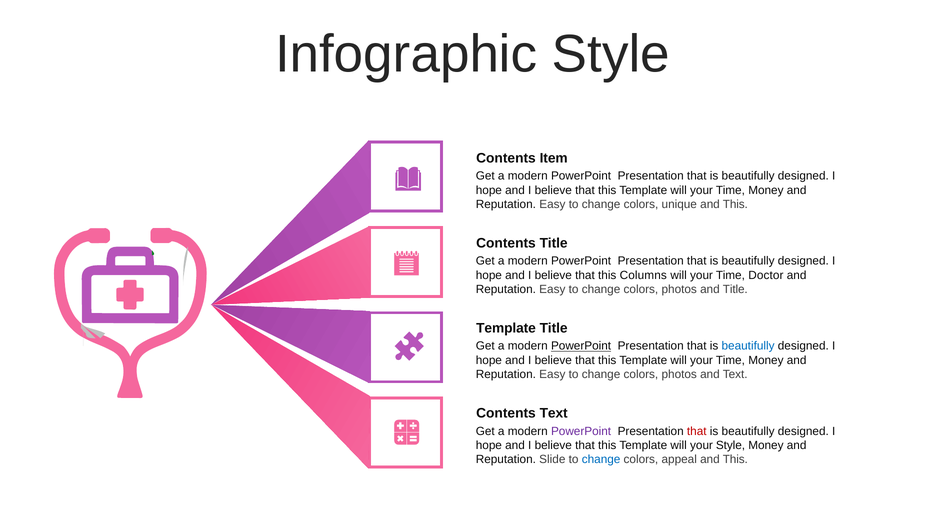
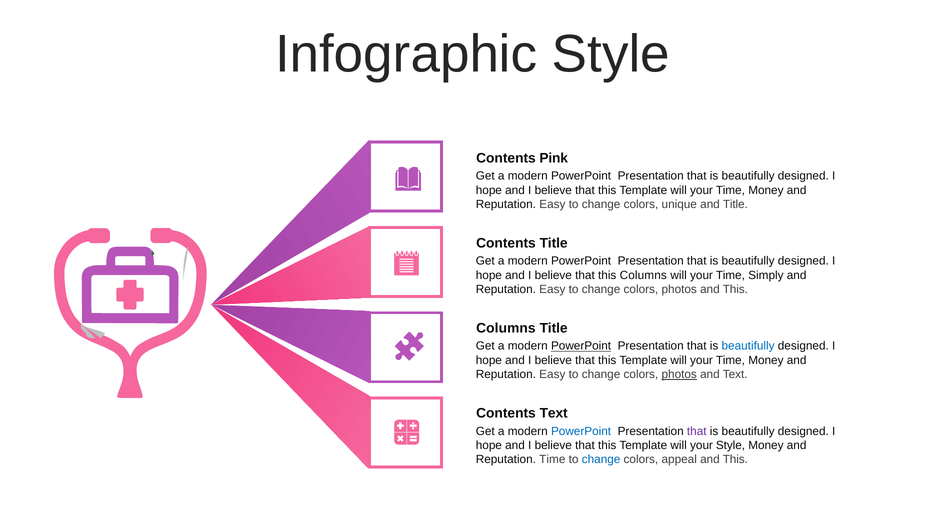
Item: Item -> Pink
This at (735, 204): This -> Title
Doctor: Doctor -> Simply
photos and Title: Title -> This
Template at (506, 328): Template -> Columns
photos at (679, 374) underline: none -> present
PowerPoint at (581, 431) colour: purple -> blue
that at (697, 431) colour: red -> purple
Reputation Slide: Slide -> Time
